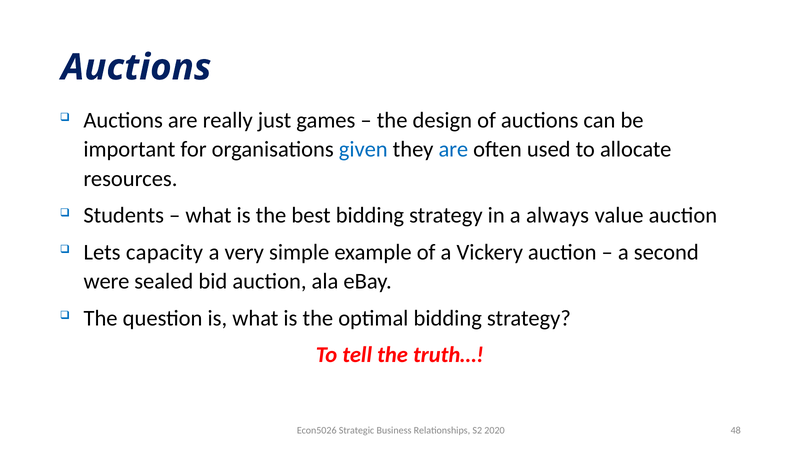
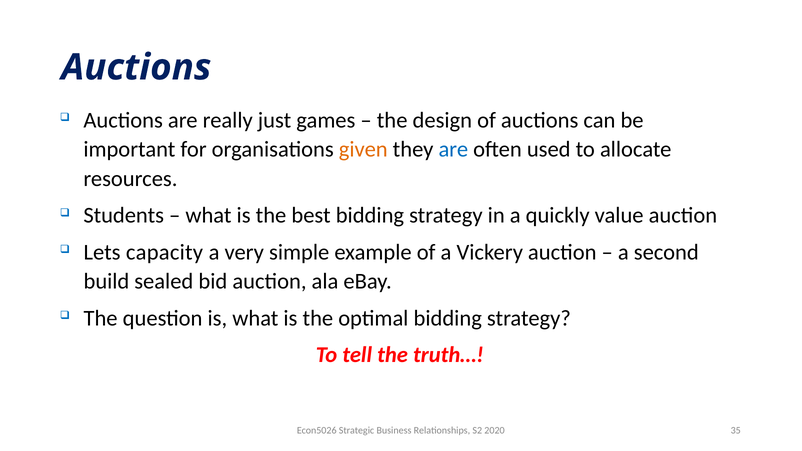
given colour: blue -> orange
always: always -> quickly
were: were -> build
48: 48 -> 35
